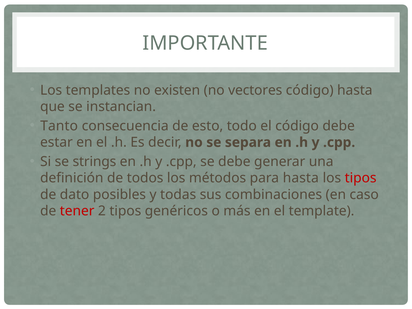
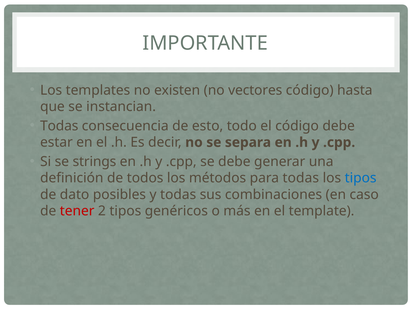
Tanto at (59, 126): Tanto -> Todas
para hasta: hasta -> todas
tipos at (361, 178) colour: red -> blue
